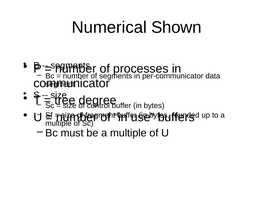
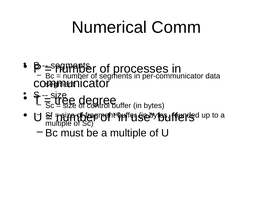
Shown: Shown -> Comm
